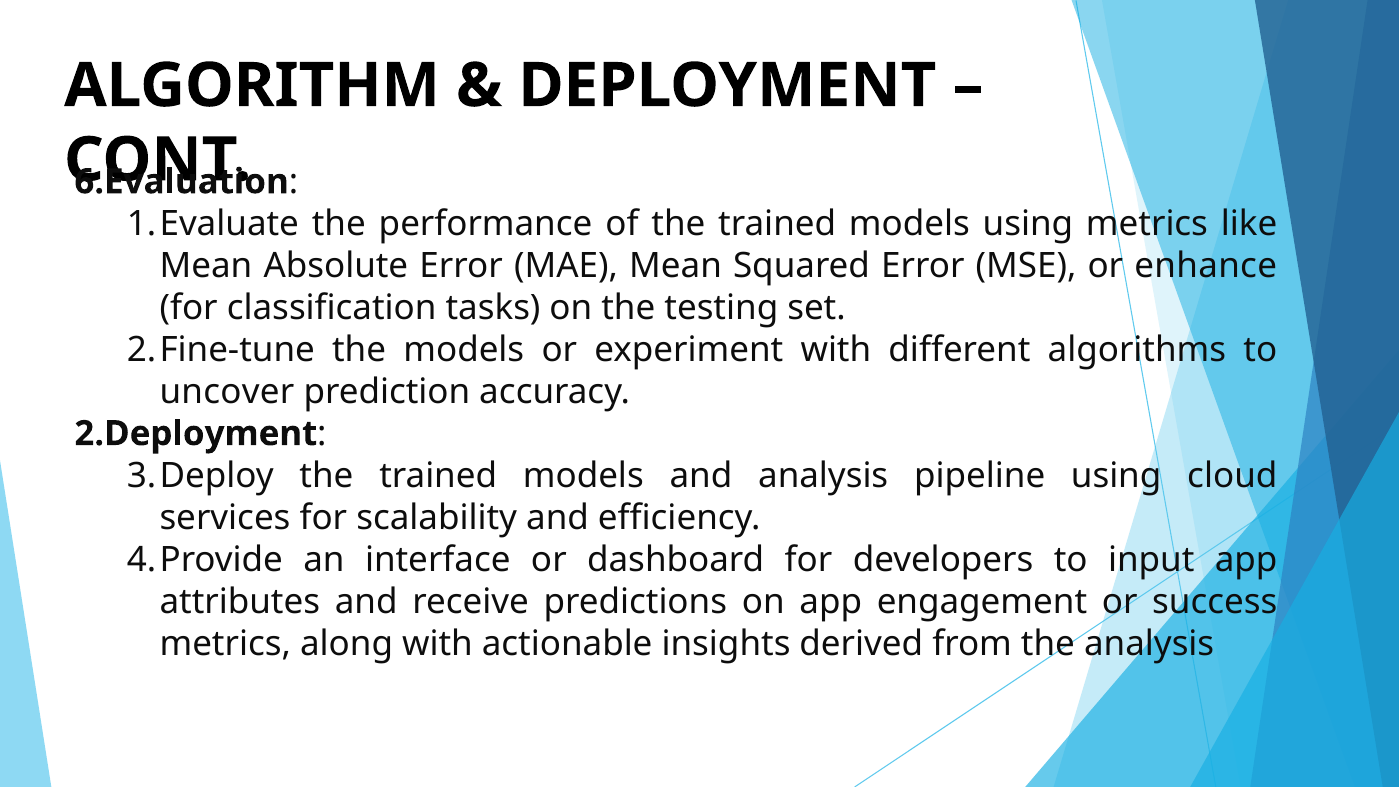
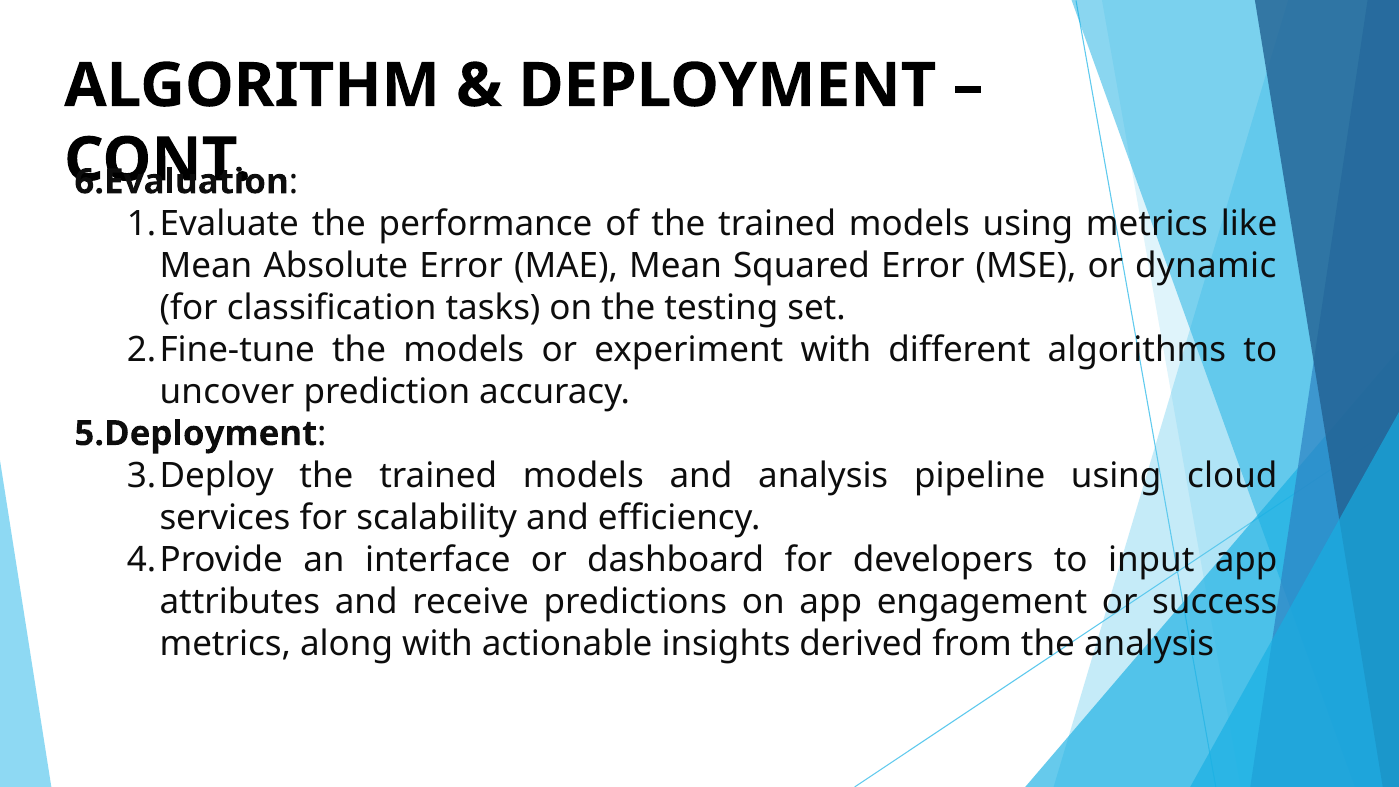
enhance: enhance -> dynamic
2.Deployment: 2.Deployment -> 5.Deployment
